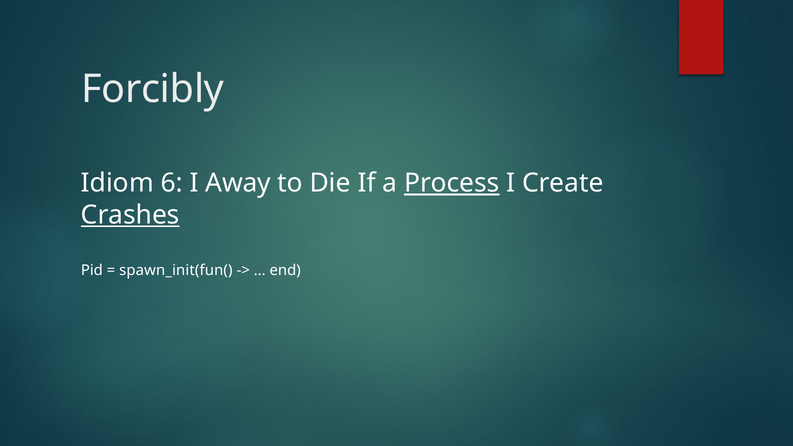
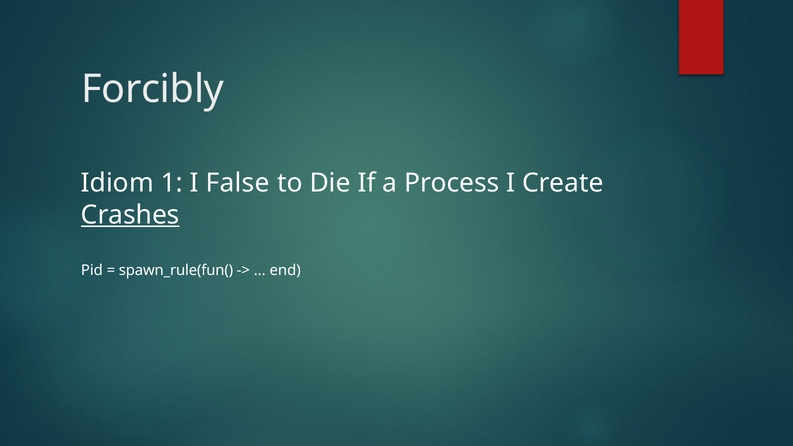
6: 6 -> 1
Away: Away -> False
Process underline: present -> none
spawn_init(fun(: spawn_init(fun( -> spawn_rule(fun(
